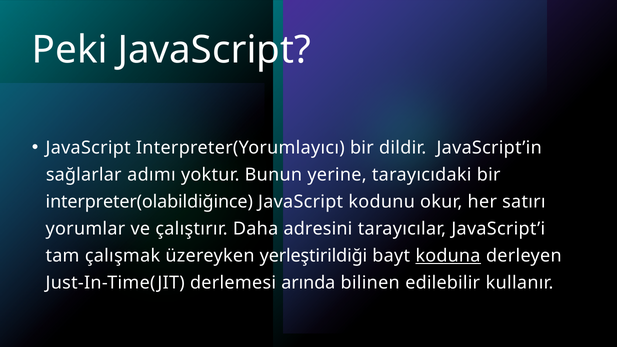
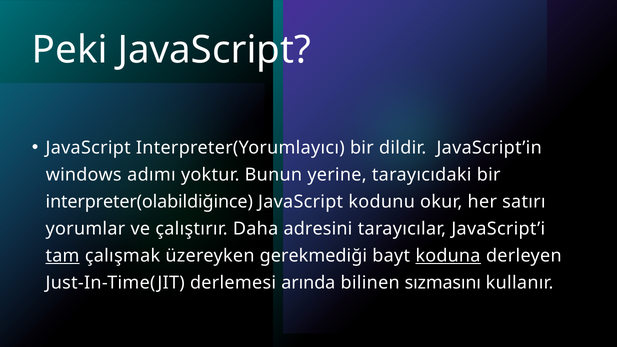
sağlarlar: sağlarlar -> windows
tam underline: none -> present
yerleştirildiği: yerleştirildiği -> gerekmediği
edilebilir: edilebilir -> sızmasını
